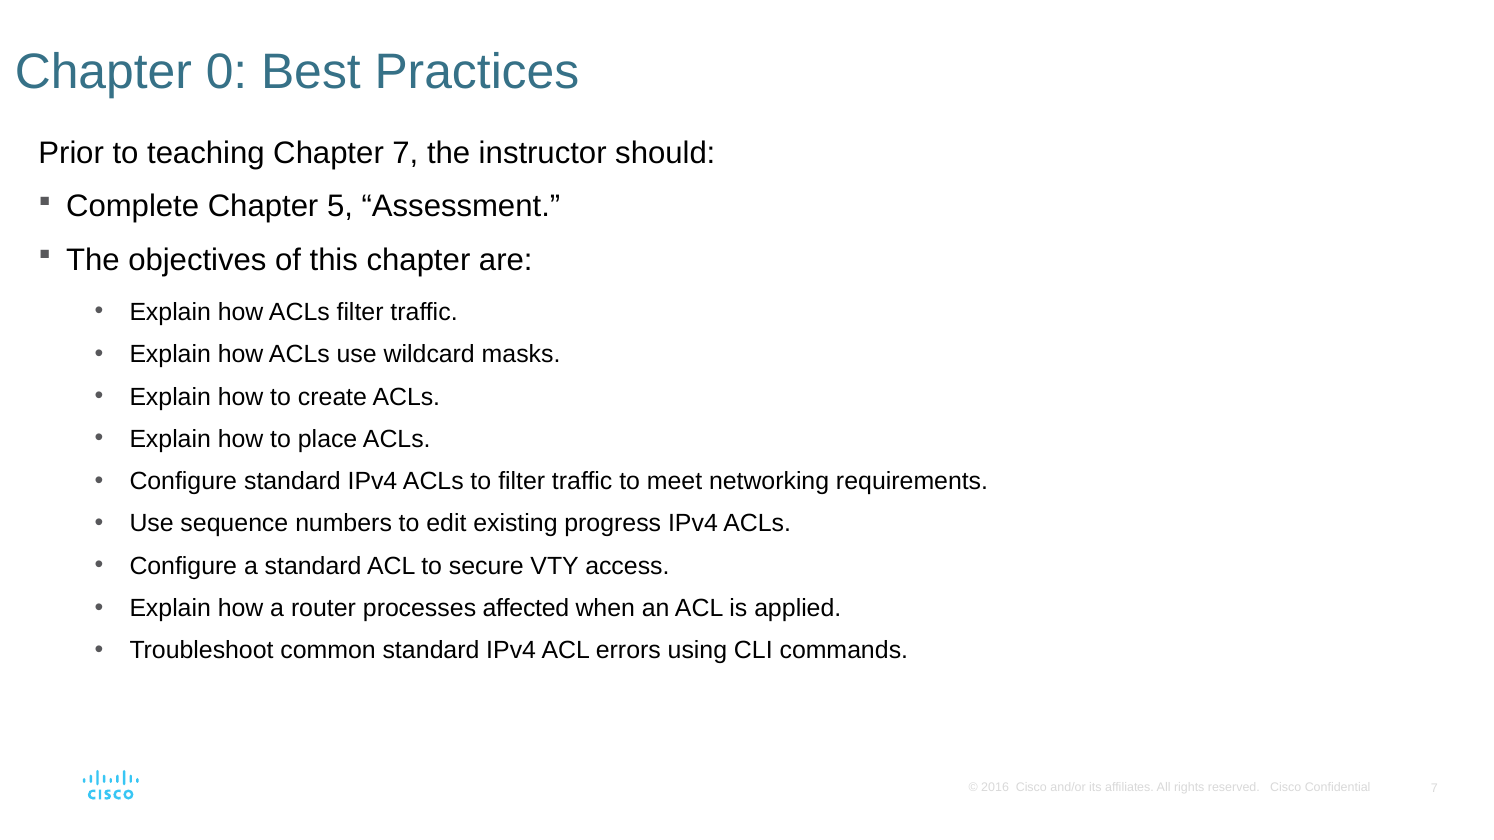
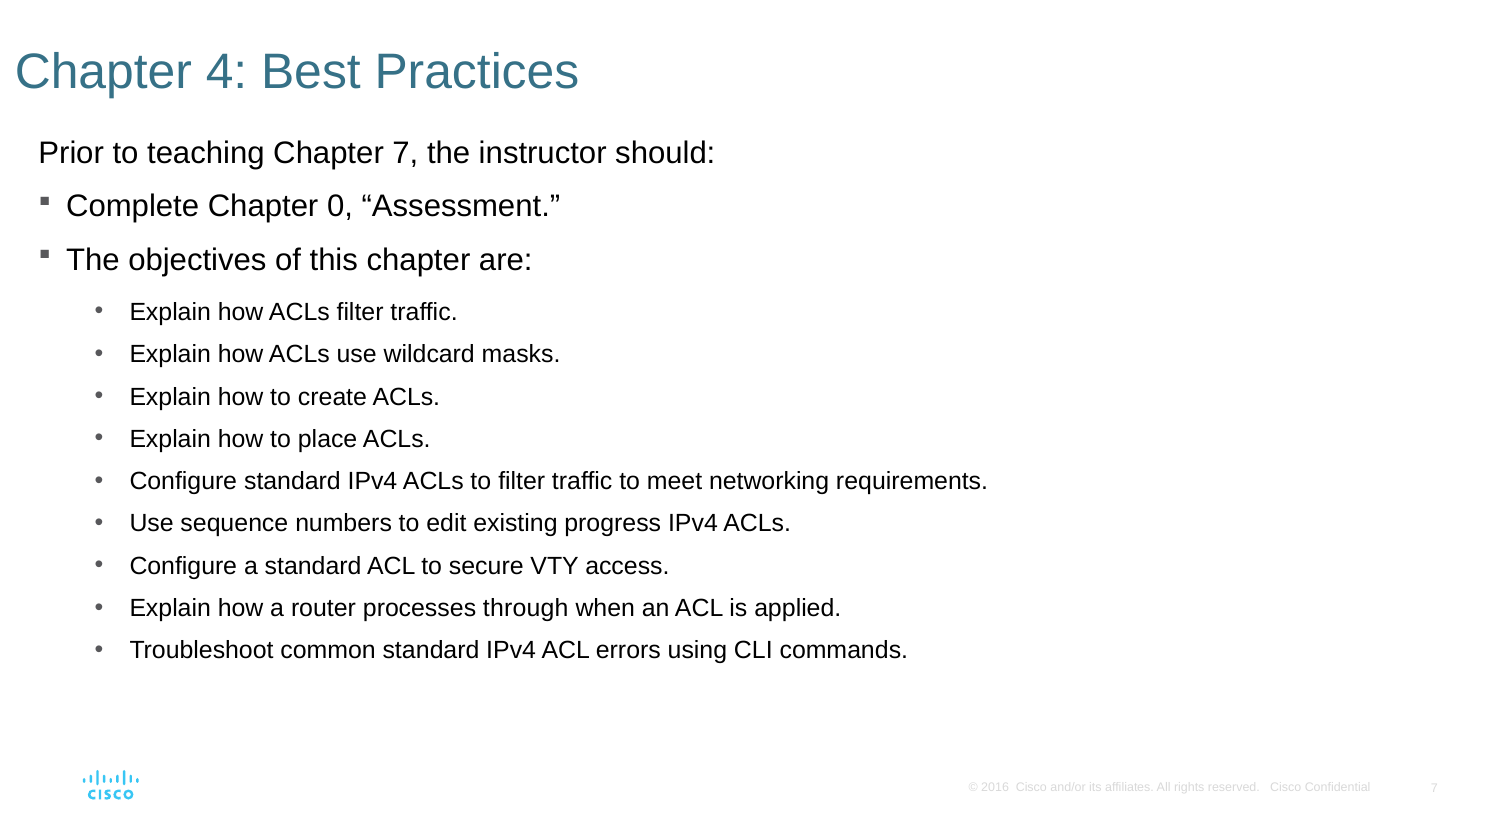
0: 0 -> 4
5: 5 -> 0
affected: affected -> through
